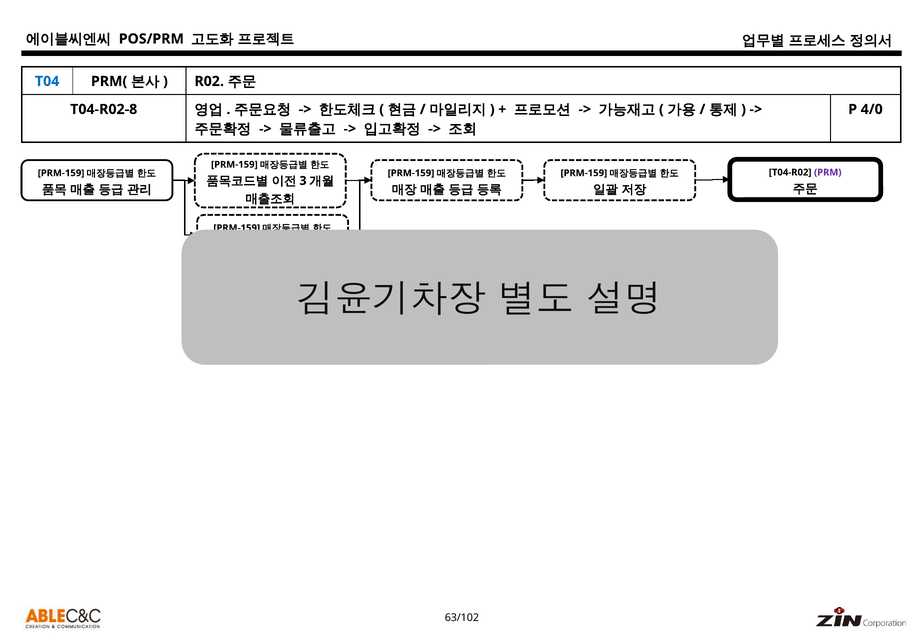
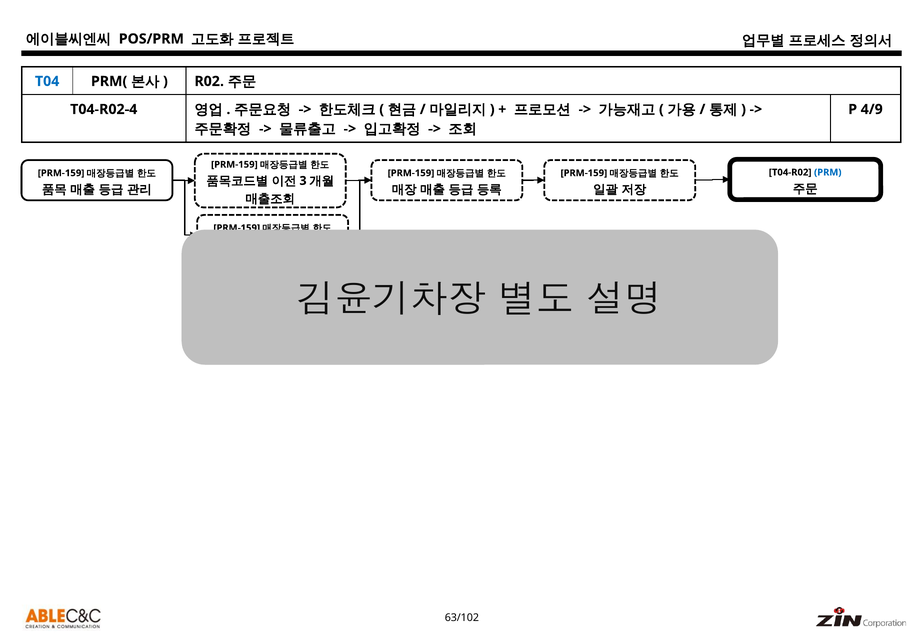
T04-R02-8: T04-R02-8 -> T04-R02-4
4/0: 4/0 -> 4/9
PRM colour: purple -> blue
